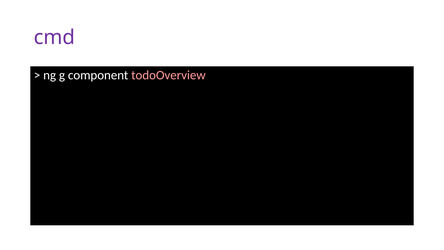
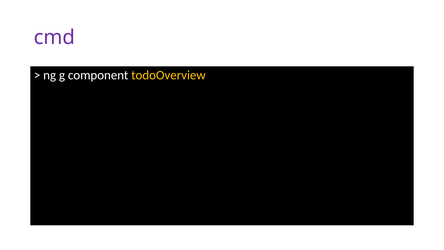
todoOverview colour: pink -> yellow
